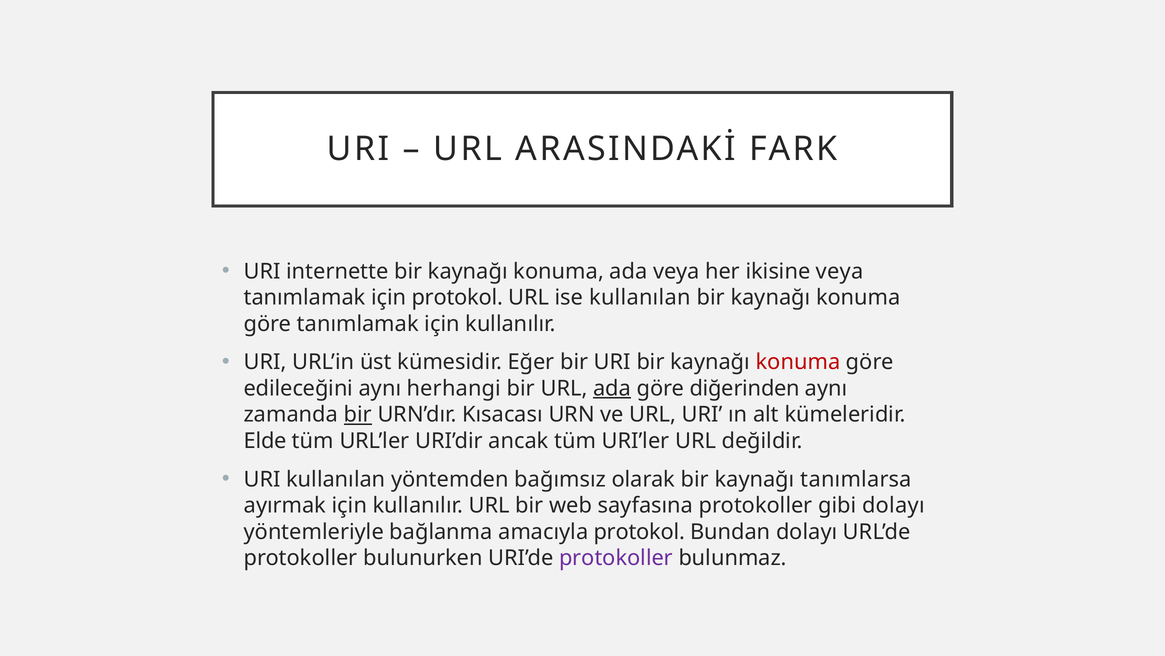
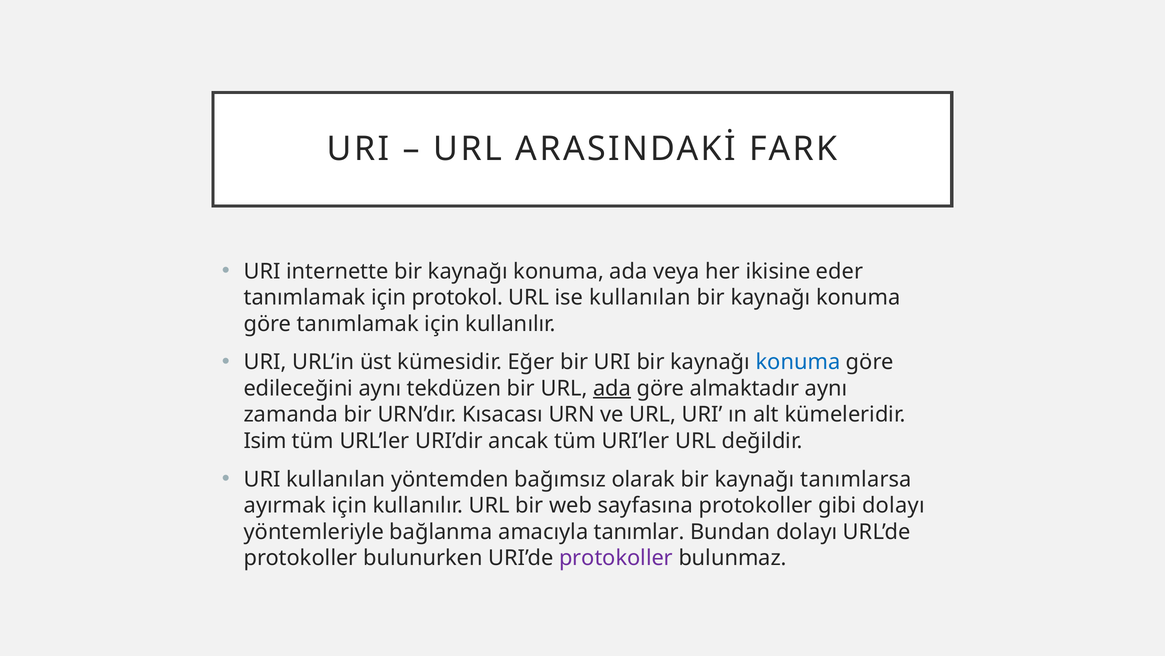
ikisine veya: veya -> eder
konuma at (798, 362) colour: red -> blue
herhangi: herhangi -> tekdüzen
diğerinden: diğerinden -> almaktadır
bir at (358, 414) underline: present -> none
Elde: Elde -> Isim
amacıyla protokol: protokol -> tanımlar
